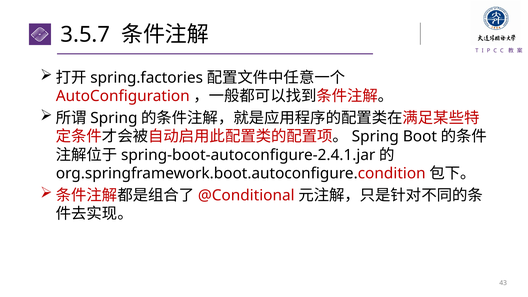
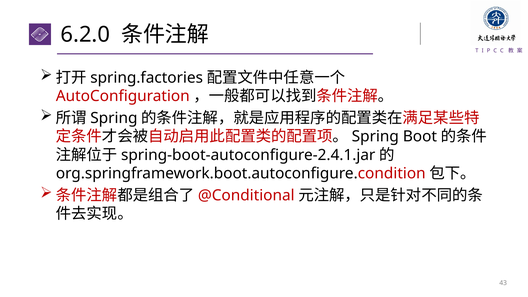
3.5.7: 3.5.7 -> 6.2.0
